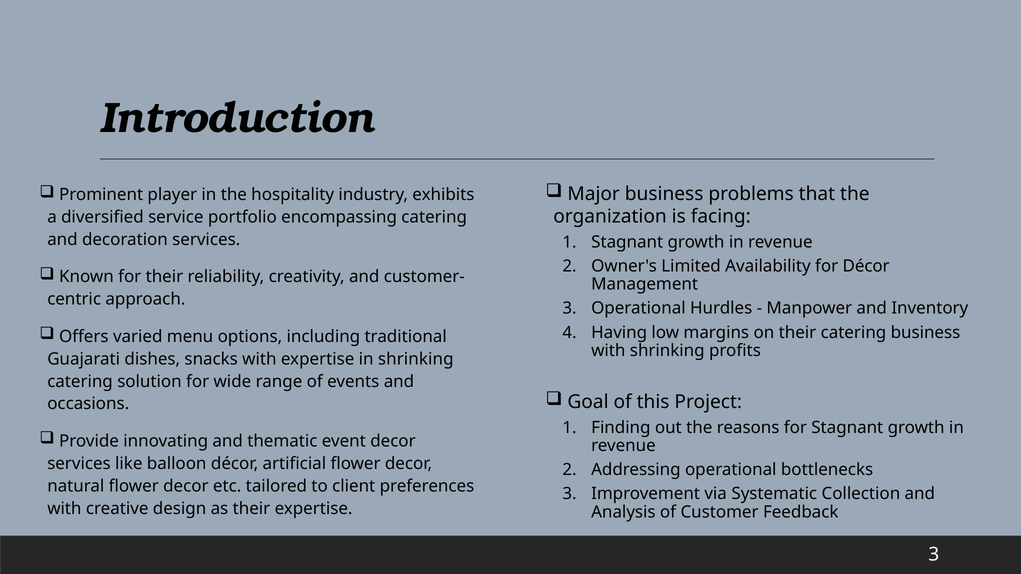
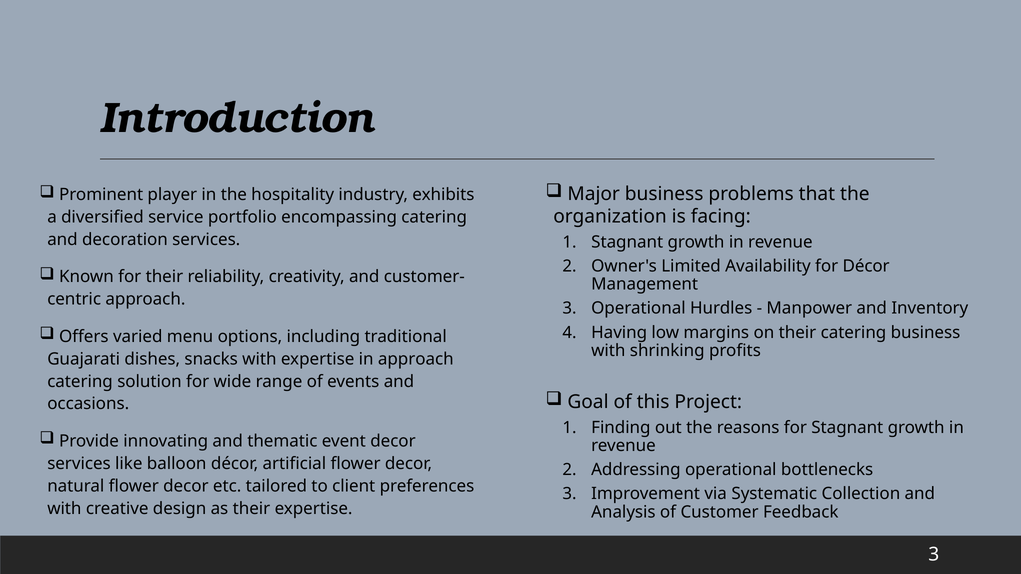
in shrinking: shrinking -> approach
